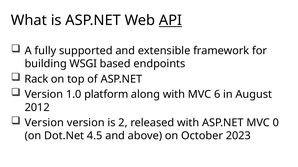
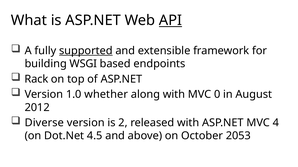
supported underline: none -> present
platform: platform -> whether
6: 6 -> 0
Version at (44, 123): Version -> Diverse
0: 0 -> 4
2023: 2023 -> 2053
